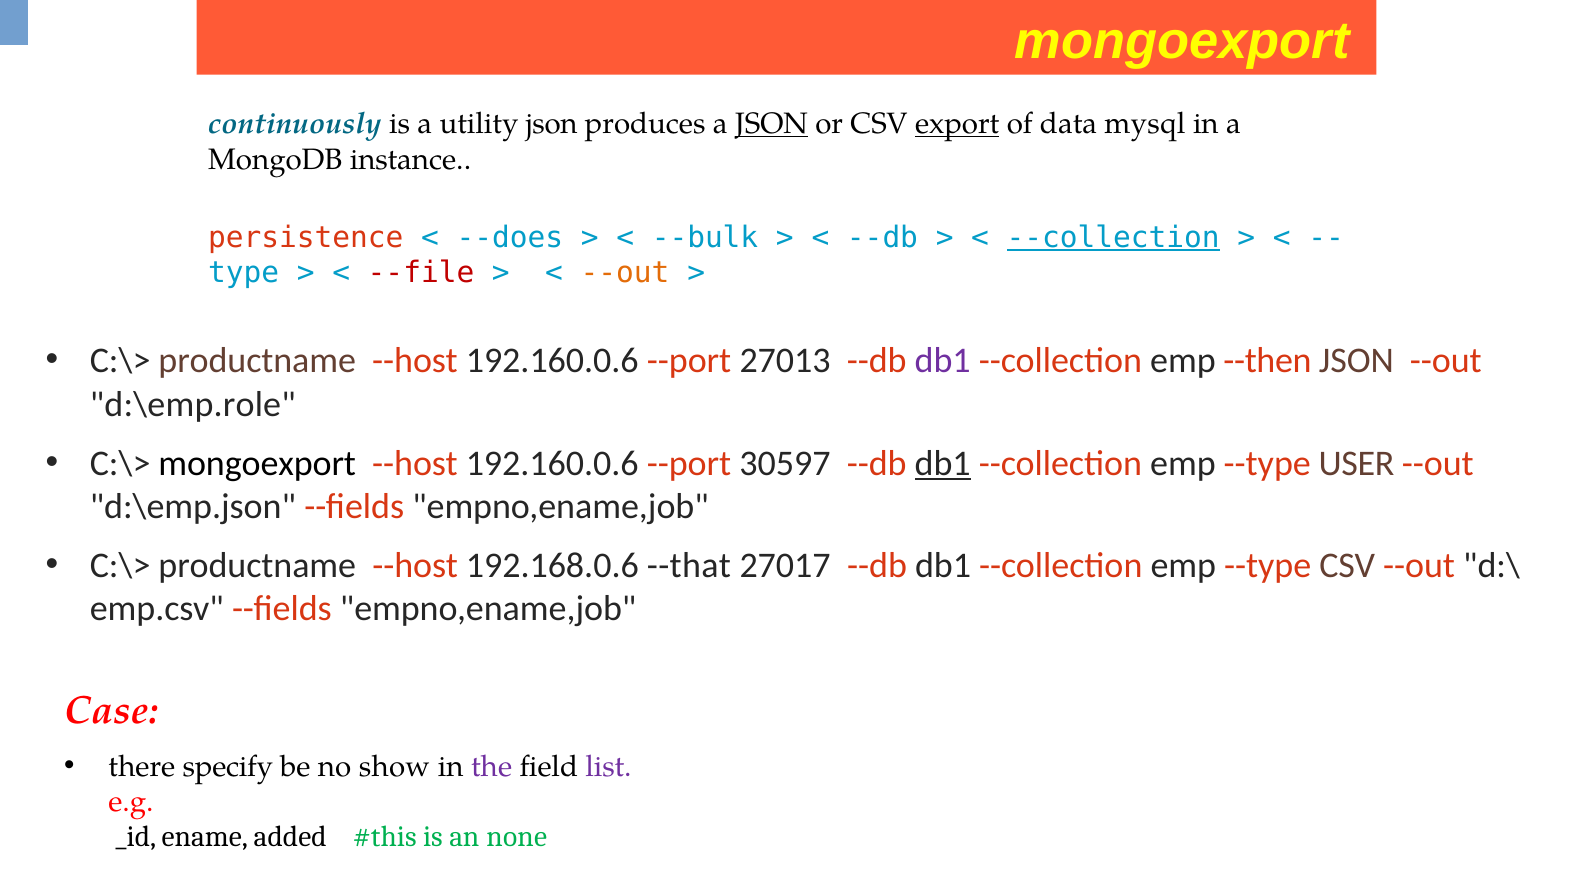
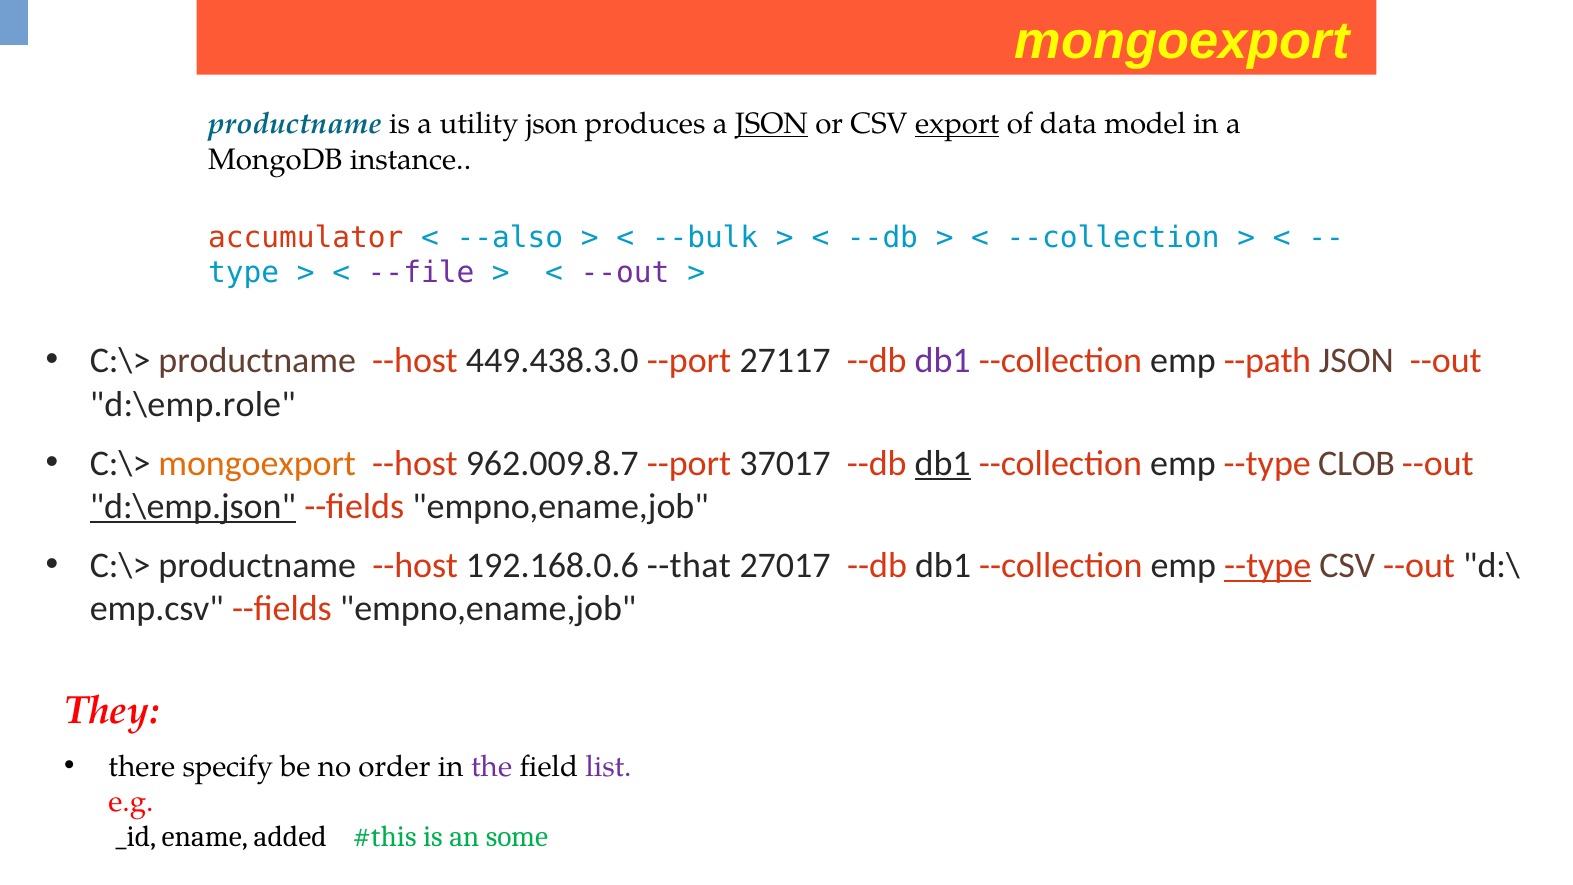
continuously at (295, 124): continuously -> productname
mysql: mysql -> model
persistence: persistence -> accumulator
--does: --does -> --also
--collection at (1113, 237) underline: present -> none
--file colour: red -> purple
--out at (625, 273) colour: orange -> purple
192.160.0.6 at (552, 361): 192.160.0.6 -> 449.438.3.0
27013: 27013 -> 27117
--then: --then -> --path
mongoexport at (257, 463) colour: black -> orange
192.160.0.6 at (552, 463): 192.160.0.6 -> 962.009.8.7
30597: 30597 -> 37017
USER: USER -> CLOB
d:\emp.json underline: none -> present
--type at (1268, 565) underline: none -> present
Case: Case -> They
show: show -> order
none: none -> some
